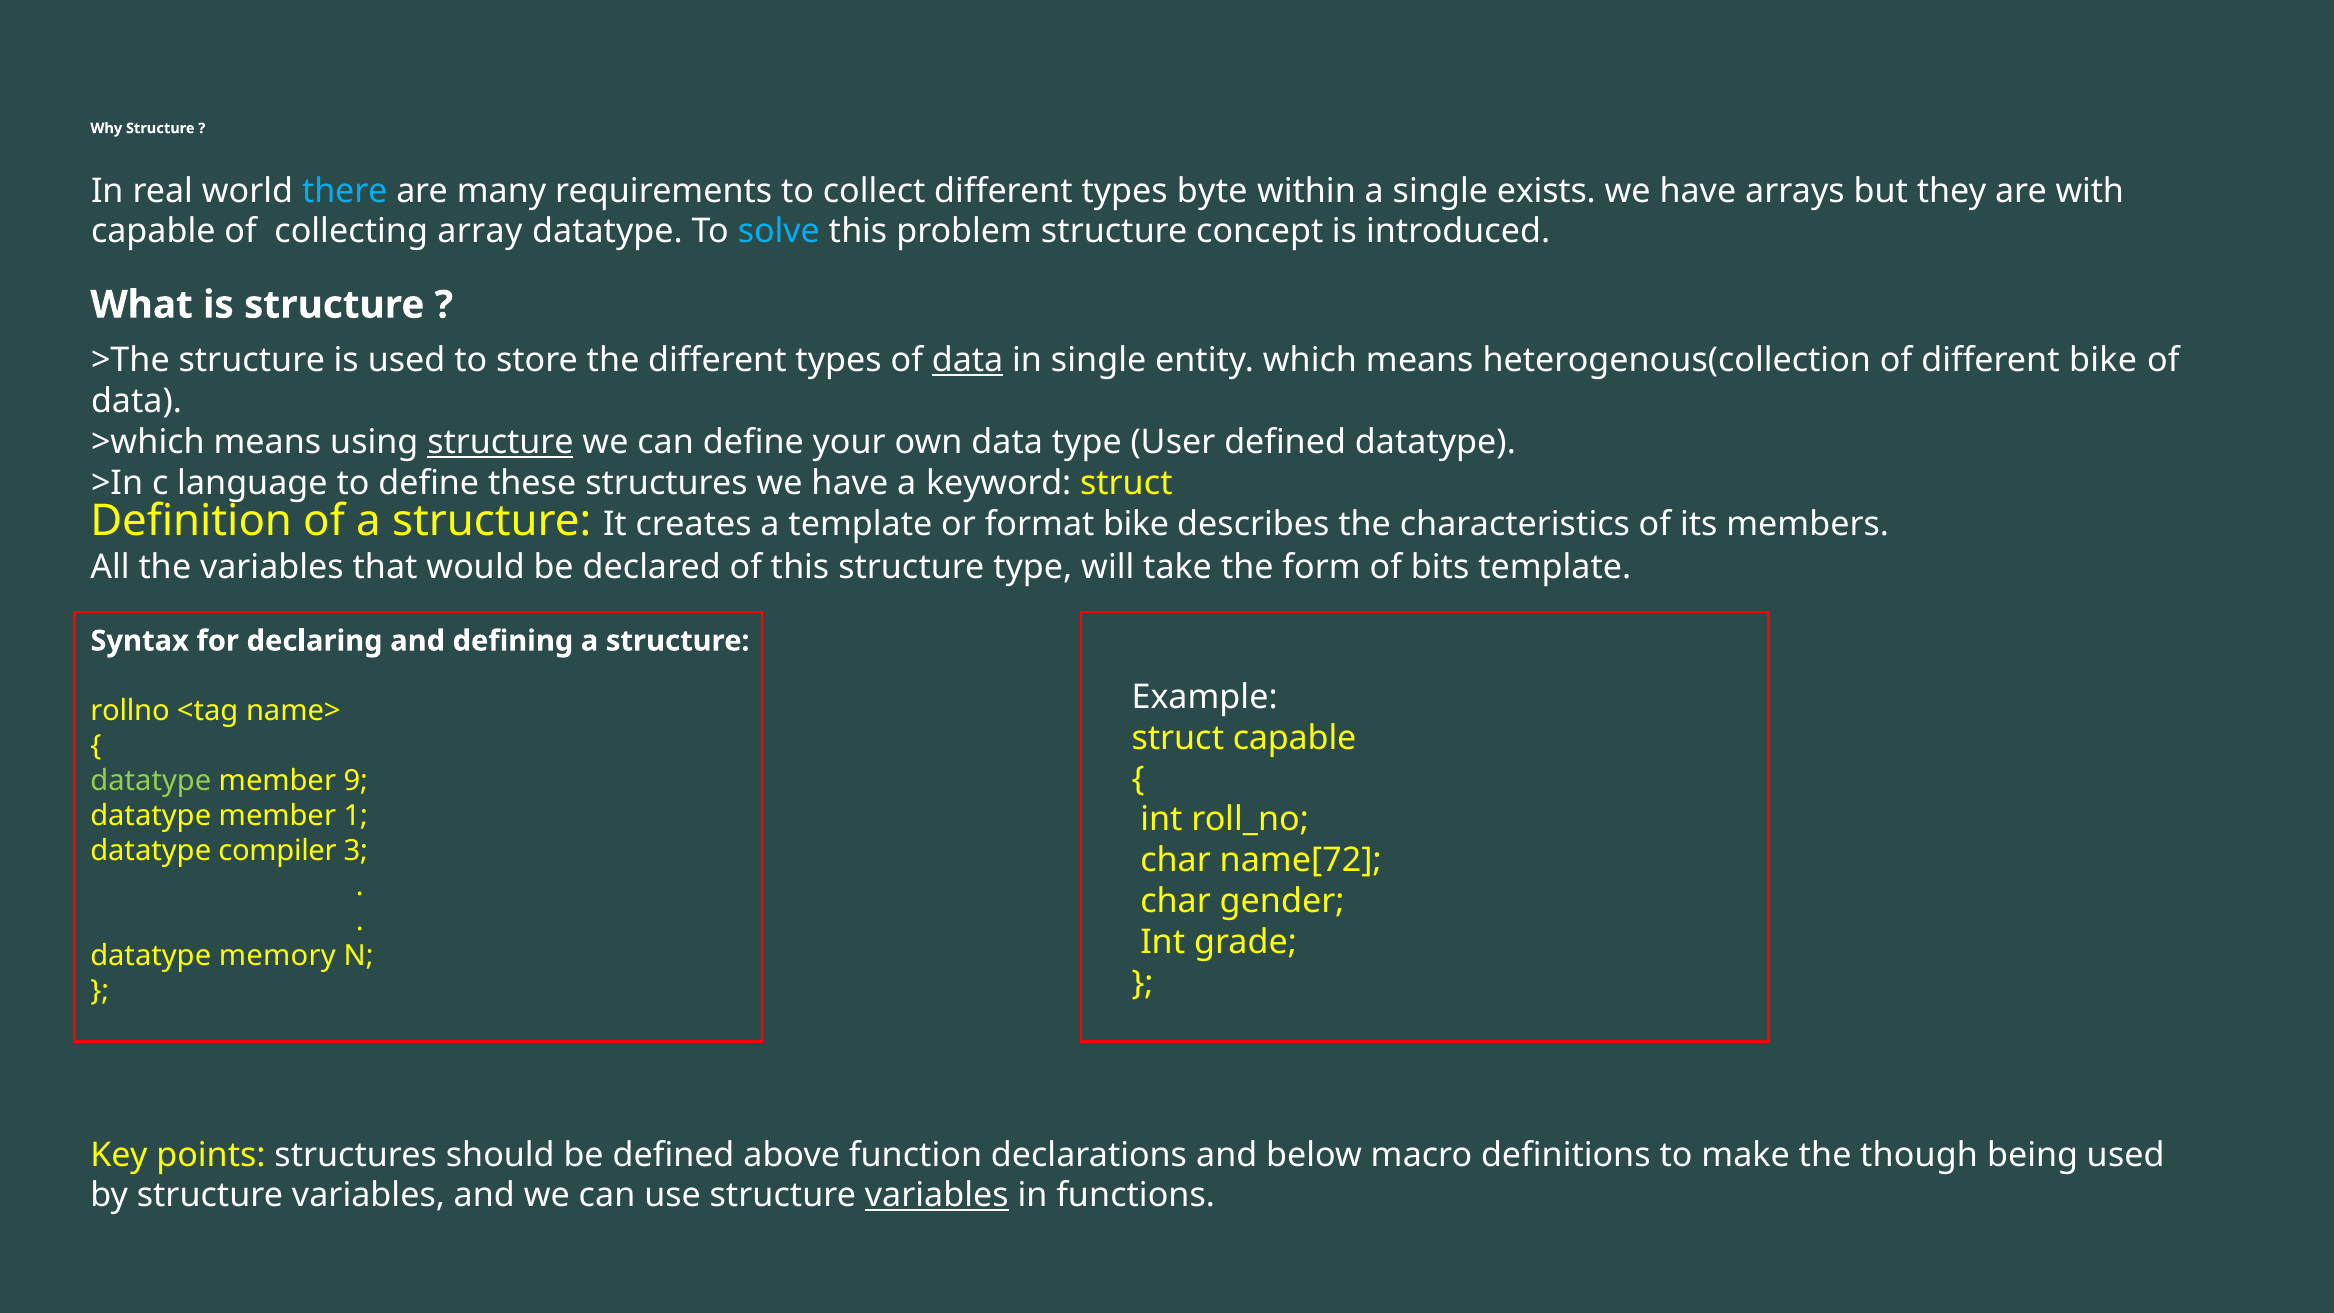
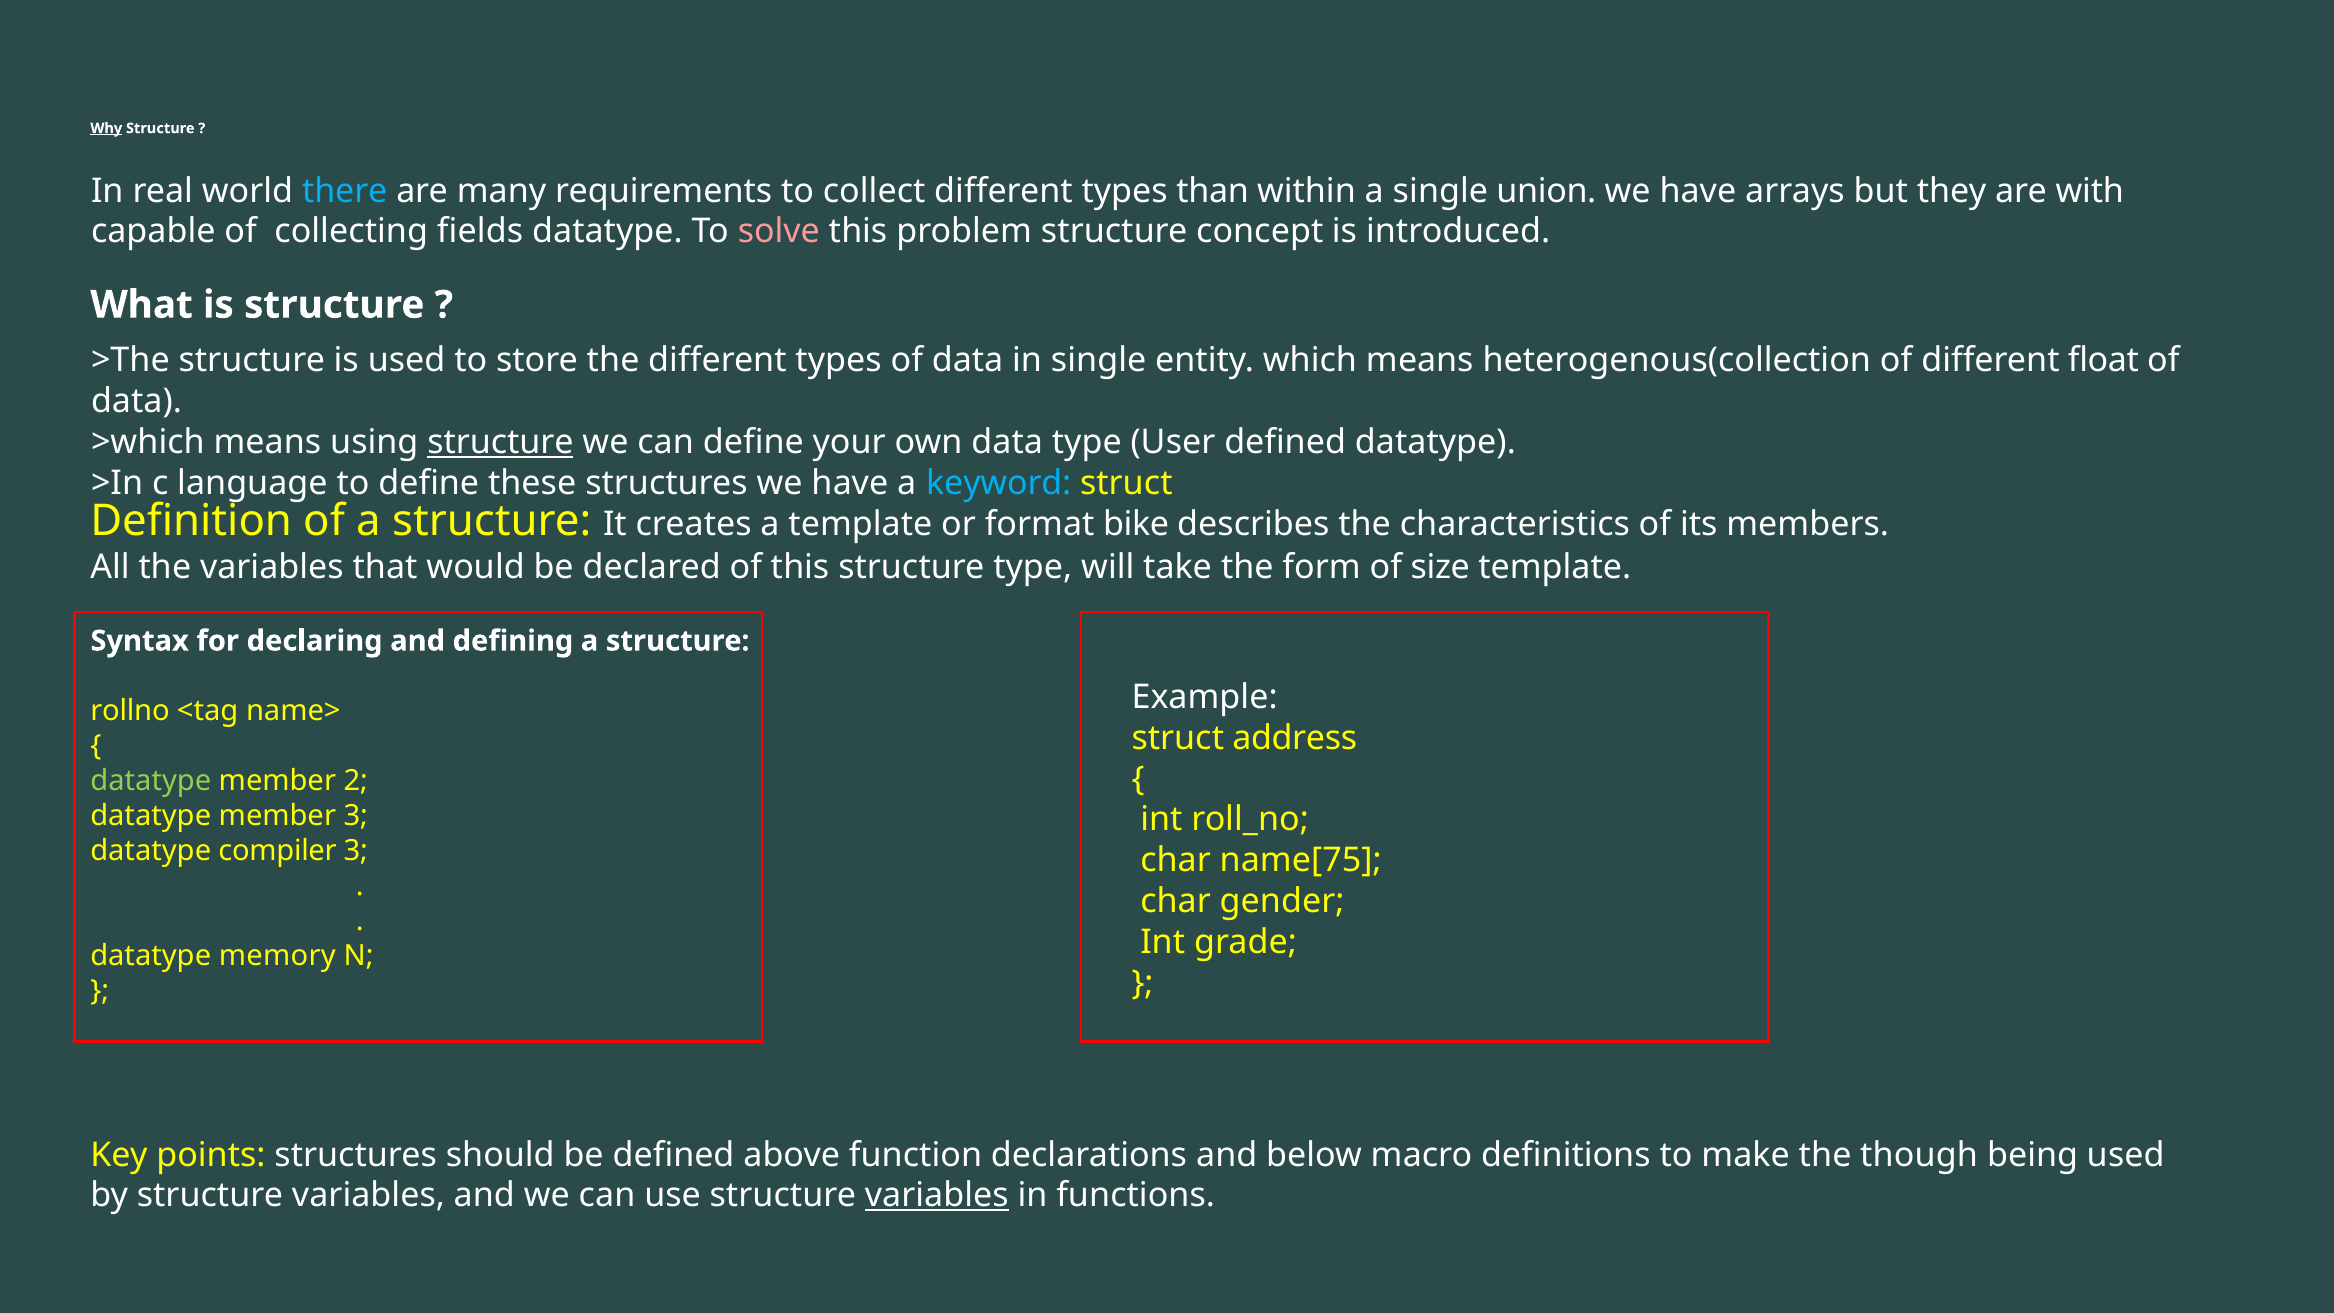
Why underline: none -> present
byte: byte -> than
exists: exists -> union
array: array -> fields
solve colour: light blue -> pink
data at (968, 360) underline: present -> none
different bike: bike -> float
keyword colour: white -> light blue
bits: bits -> size
struct capable: capable -> address
9: 9 -> 2
member 1: 1 -> 3
name[72: name[72 -> name[75
